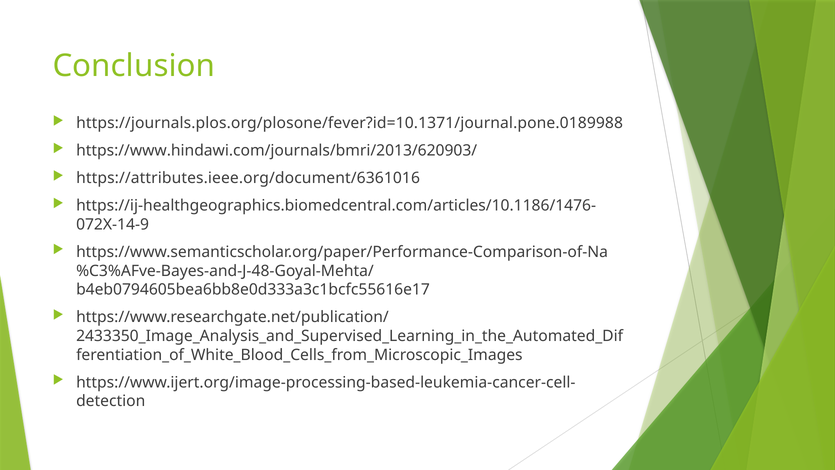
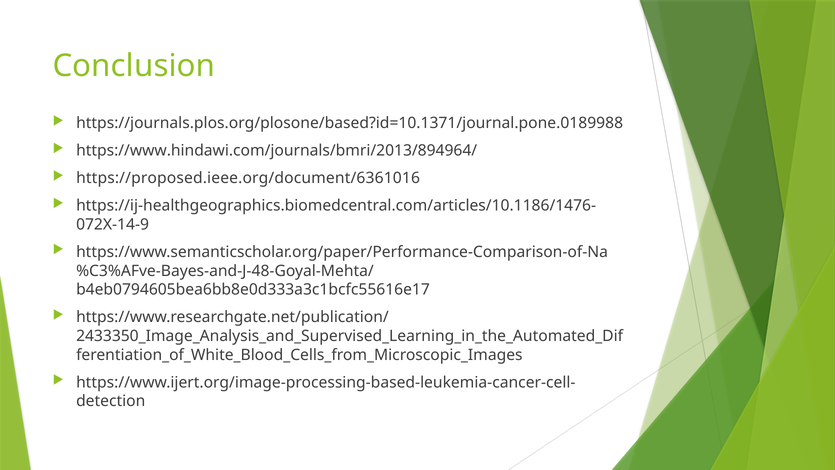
https://journals.plos.org/plosone/fever?id=10.1371/journal.pone.0189988: https://journals.plos.org/plosone/fever?id=10.1371/journal.pone.0189988 -> https://journals.plos.org/plosone/based?id=10.1371/journal.pone.0189988
https://www.hindawi.com/journals/bmri/2013/620903/: https://www.hindawi.com/journals/bmri/2013/620903/ -> https://www.hindawi.com/journals/bmri/2013/894964/
https://attributes.ieee.org/document/6361016: https://attributes.ieee.org/document/6361016 -> https://proposed.ieee.org/document/6361016
